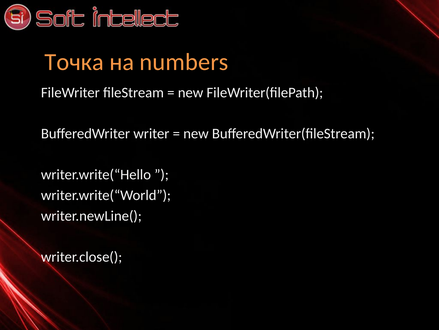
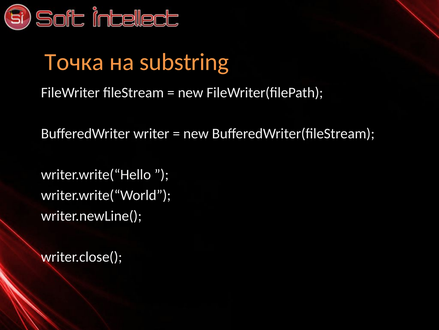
numbers: numbers -> substring
